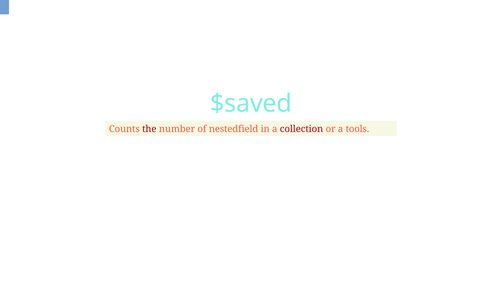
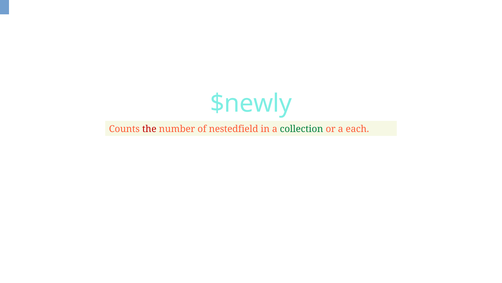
$saved: $saved -> $newly
collection colour: red -> green
tools: tools -> each
